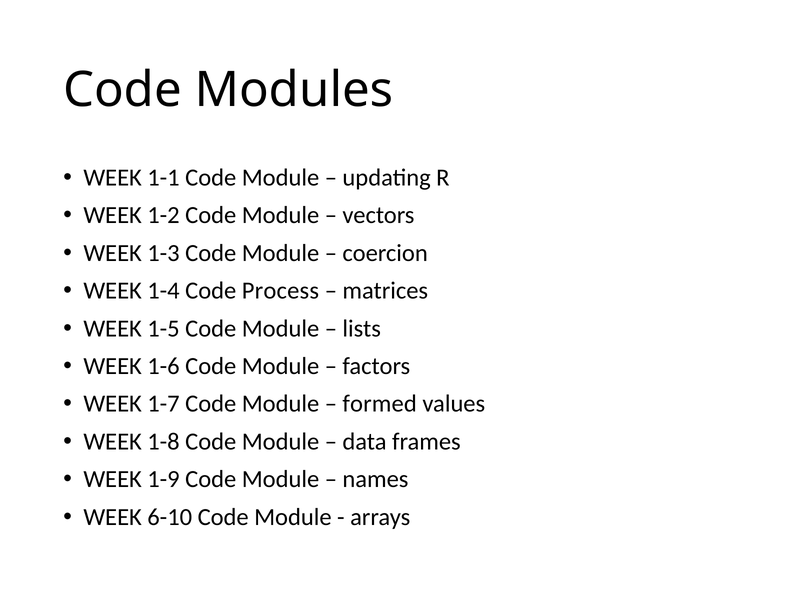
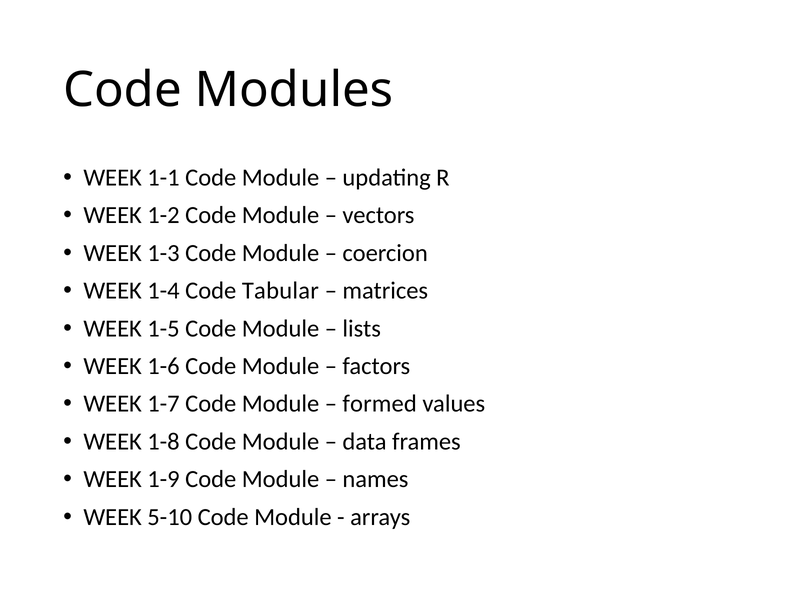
Process: Process -> Tabular
6-10: 6-10 -> 5-10
